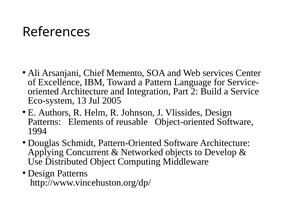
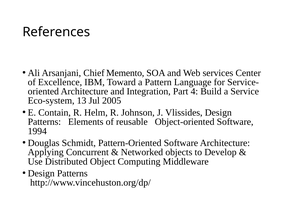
2: 2 -> 4
Authors: Authors -> Contain
